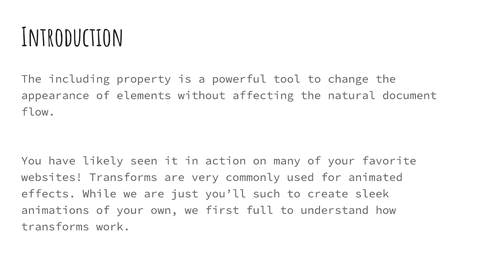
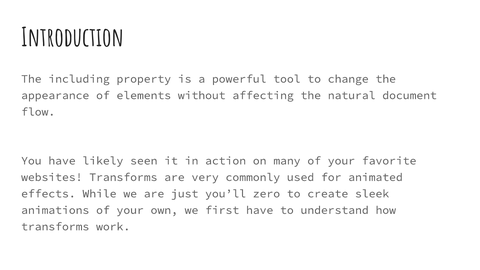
such: such -> zero
first full: full -> have
